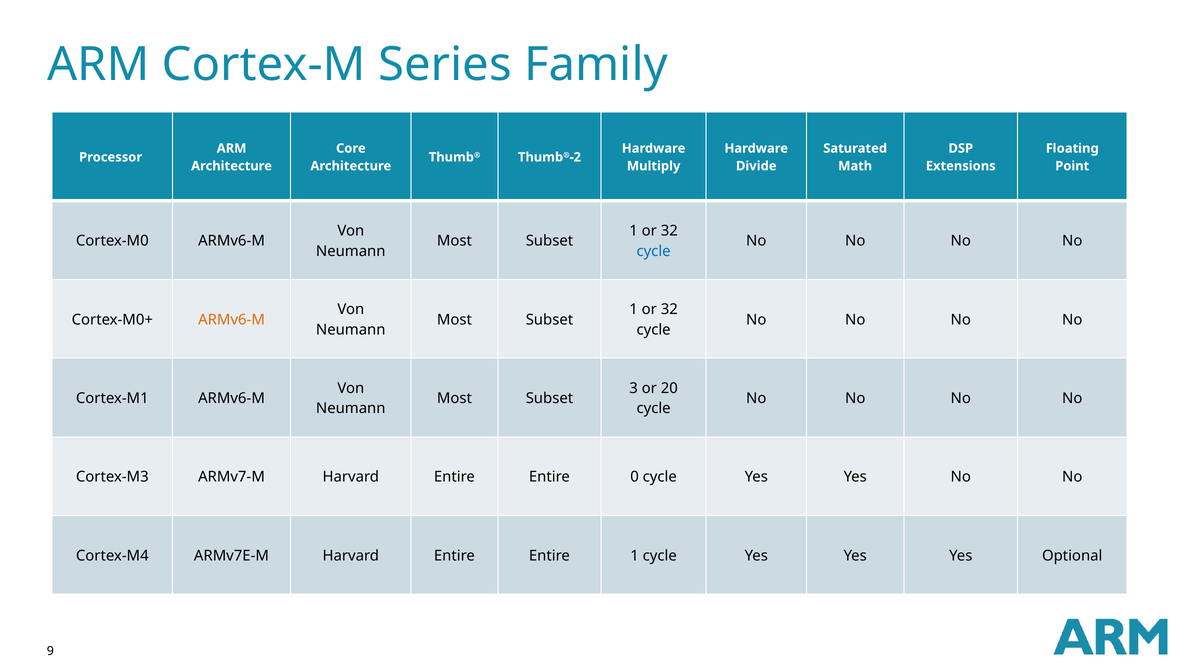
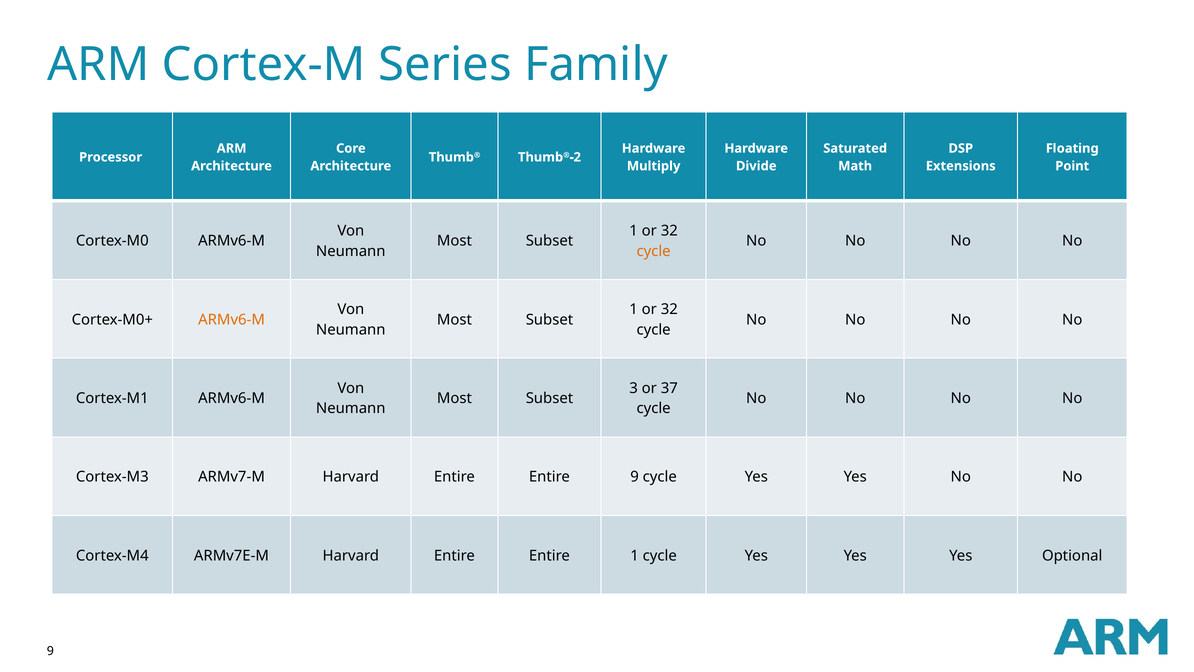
cycle at (654, 251) colour: blue -> orange
20: 20 -> 37
Entire 0: 0 -> 9
